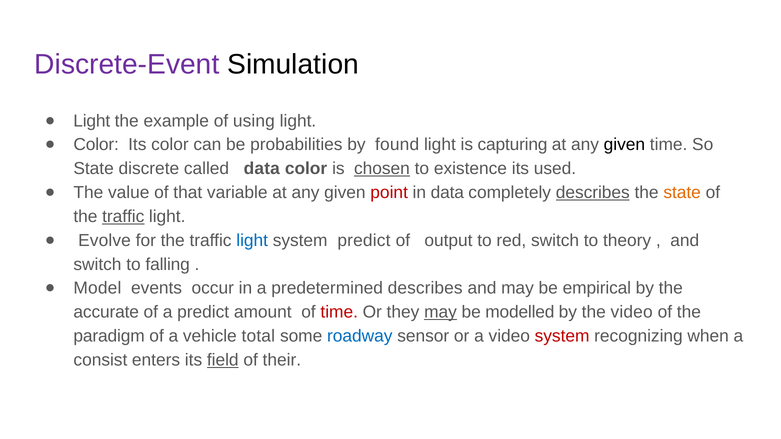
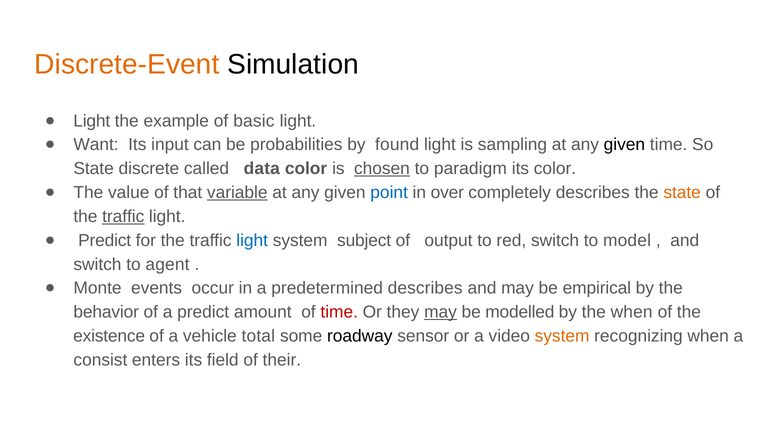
Discrete-Event colour: purple -> orange
using: using -> basic
Color at (96, 145): Color -> Want
Its color: color -> input
capturing: capturing -> sampling
existence: existence -> paradigm
its used: used -> color
variable underline: none -> present
point colour: red -> blue
in data: data -> over
describes at (593, 193) underline: present -> none
Evolve at (105, 241): Evolve -> Predict
system predict: predict -> subject
theory: theory -> model
falling: falling -> agent
Model: Model -> Monte
accurate: accurate -> behavior
the video: video -> when
paradigm: paradigm -> existence
roadway colour: blue -> black
system at (562, 336) colour: red -> orange
field underline: present -> none
